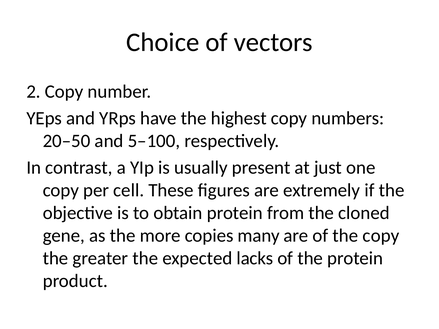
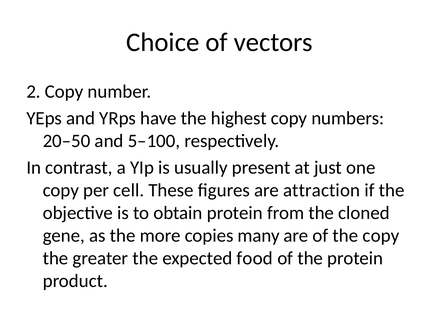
extremely: extremely -> attraction
lacks: lacks -> food
